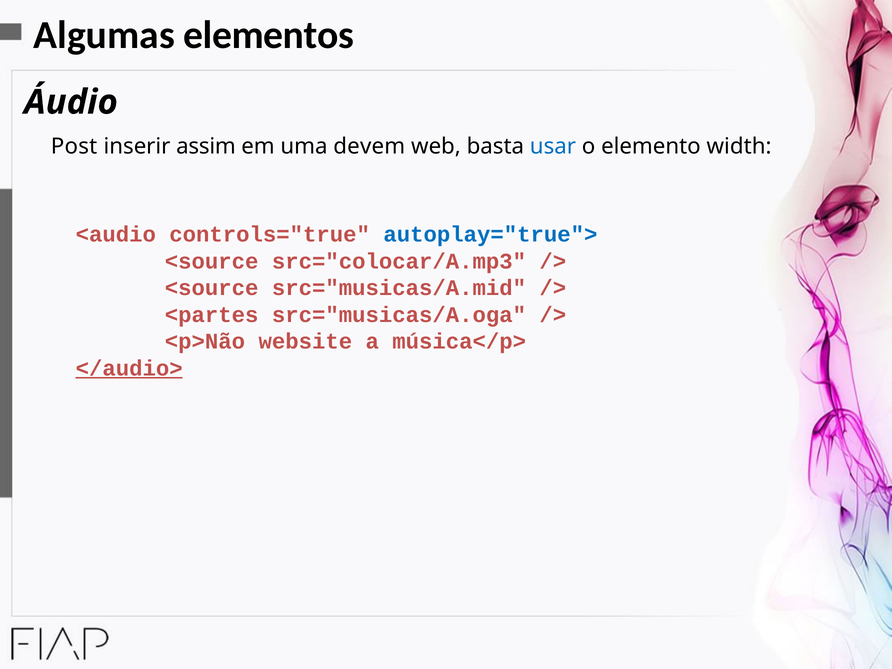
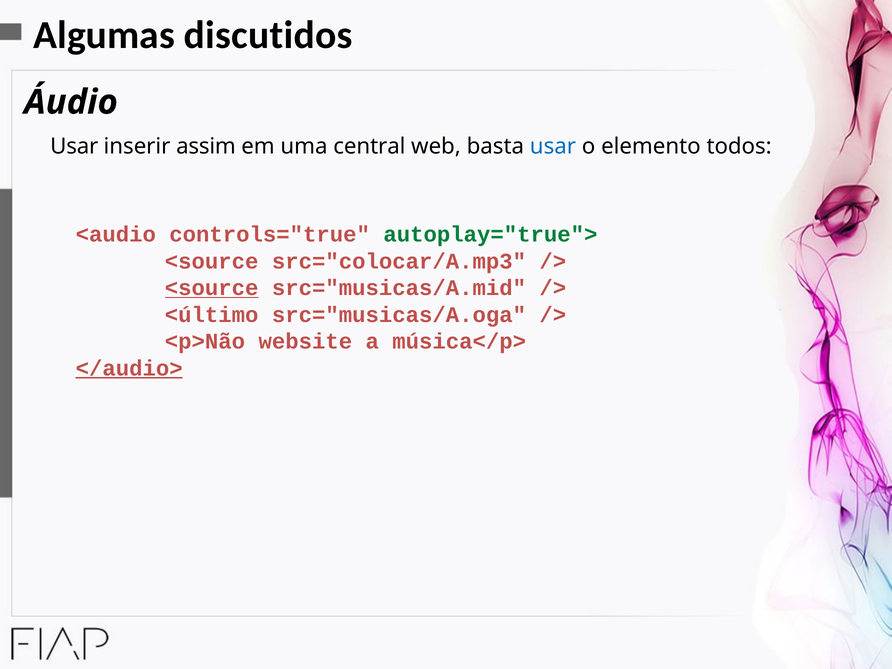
elementos: elementos -> discutidos
Post at (74, 146): Post -> Usar
devem: devem -> central
width: width -> todos
autoplay="true"> colour: blue -> green
<source at (212, 288) underline: none -> present
<partes: <partes -> <último
